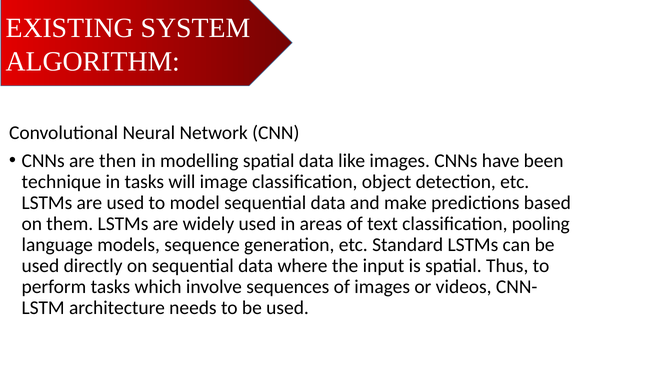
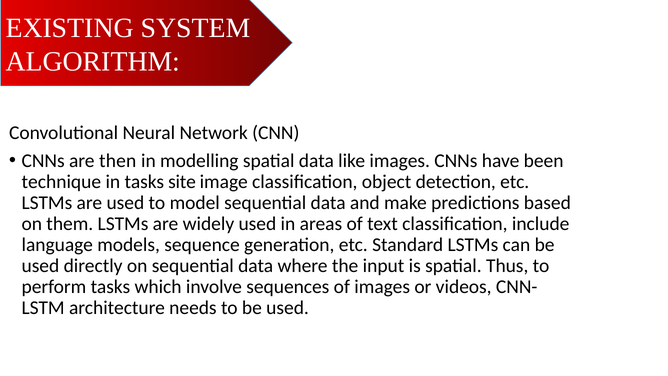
will: will -> site
pooling: pooling -> include
